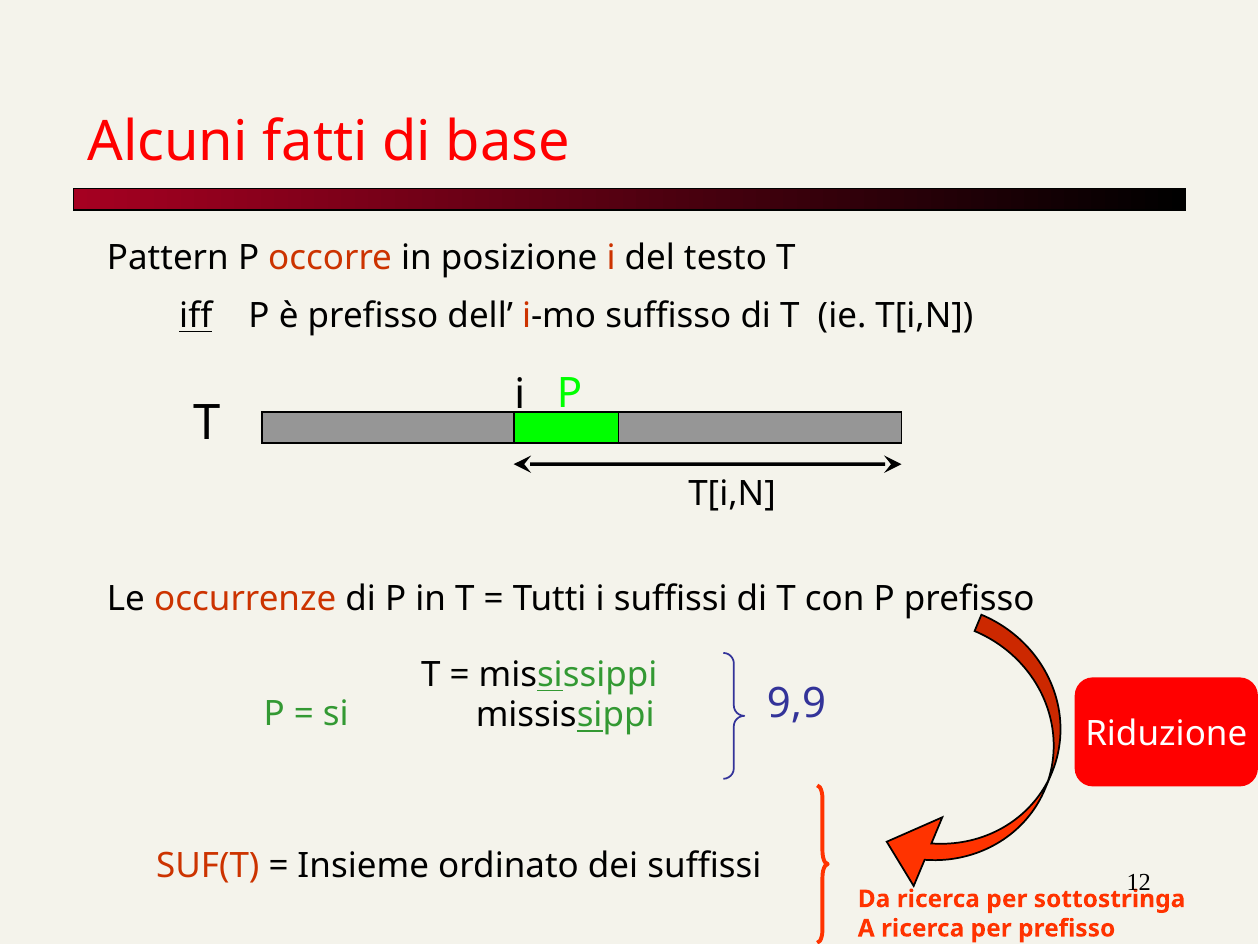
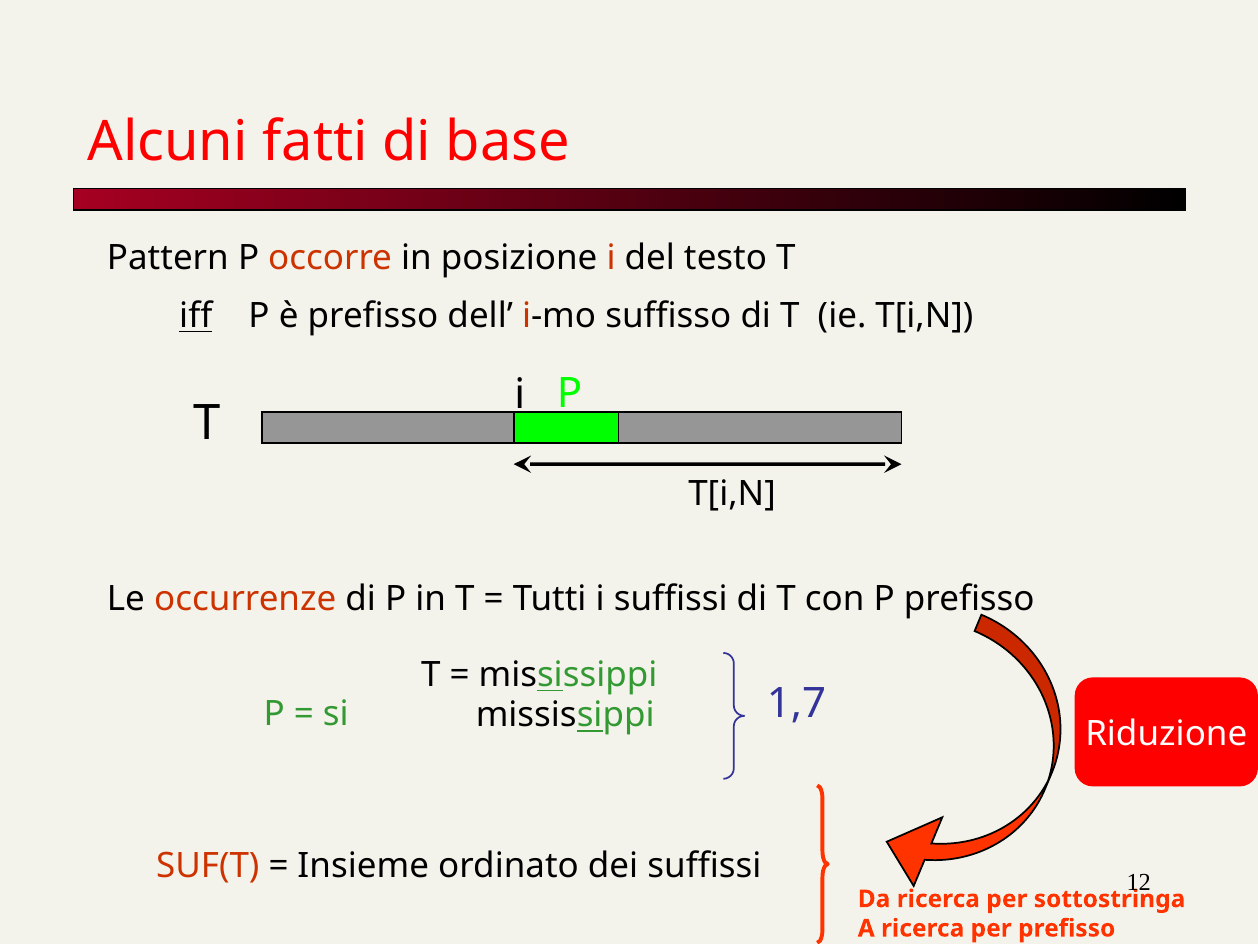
9,9: 9,9 -> 1,7
